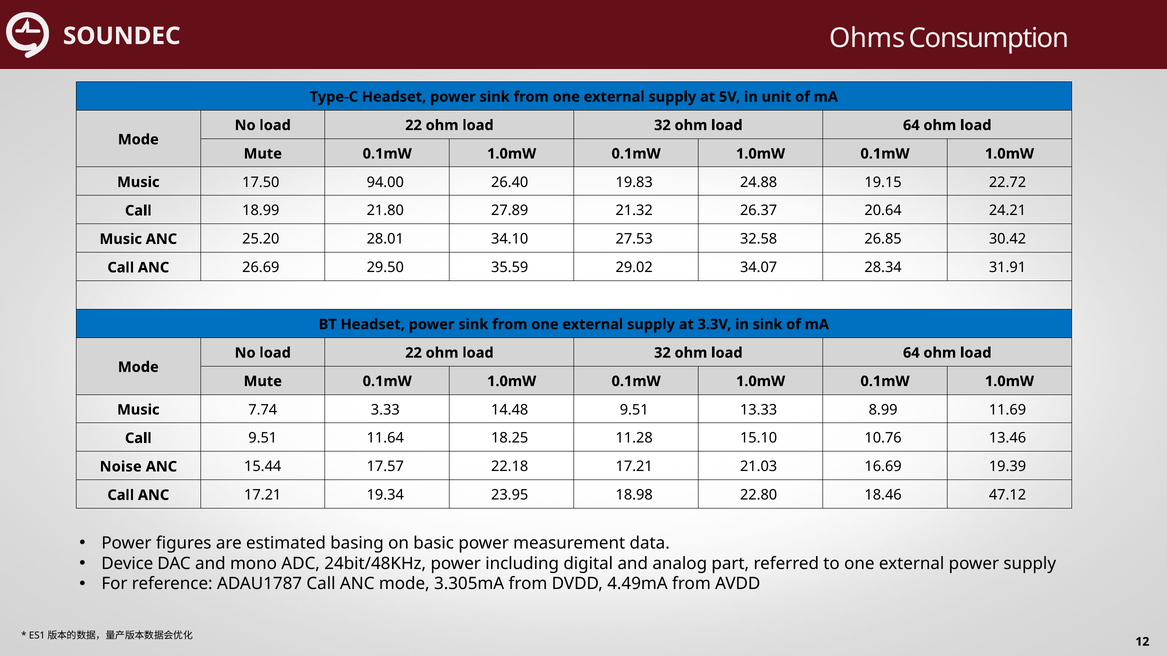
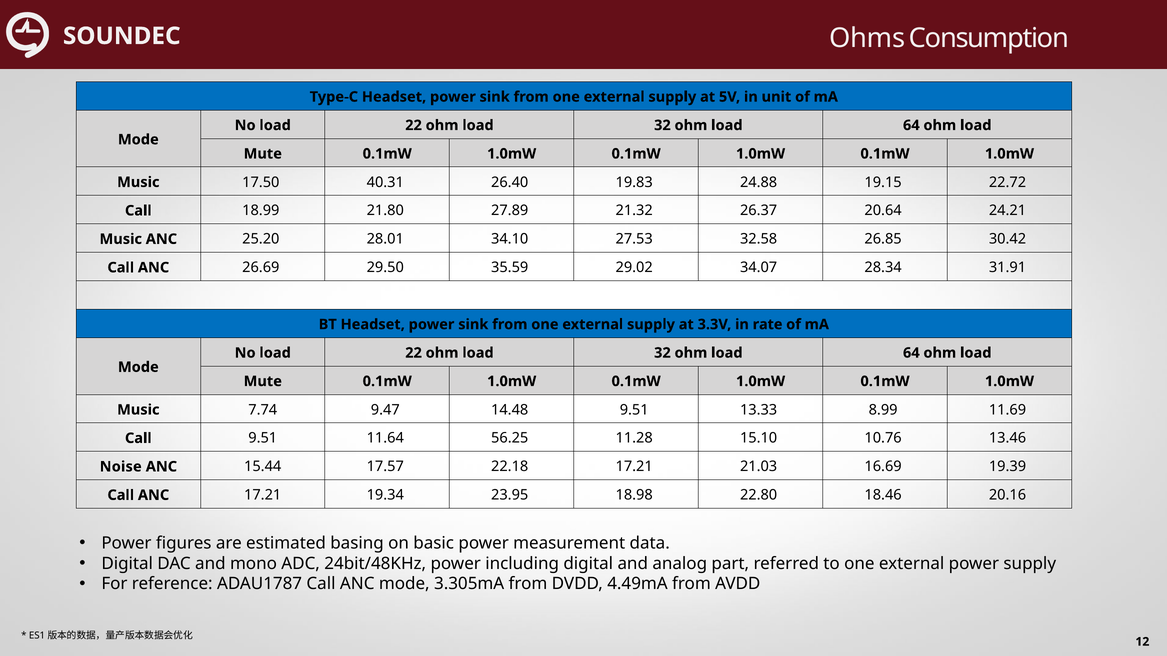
94.00: 94.00 -> 40.31
in sink: sink -> rate
3.33: 3.33 -> 9.47
18.25: 18.25 -> 56.25
47.12: 47.12 -> 20.16
Device at (127, 564): Device -> Digital
